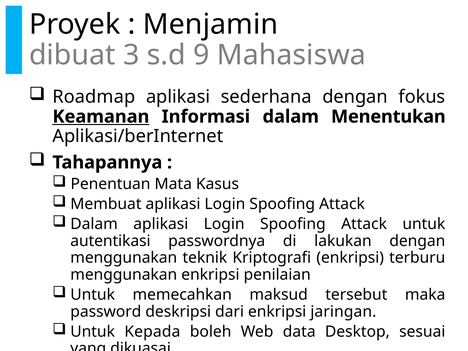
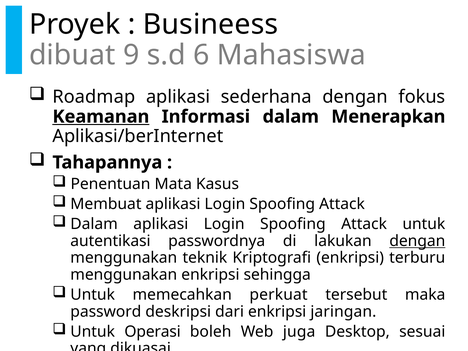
Menjamin: Menjamin -> Busineess
3: 3 -> 9
9: 9 -> 6
Menentukan: Menentukan -> Menerapkan
dengan at (417, 241) underline: none -> present
enkripsi penilaian: penilaian -> sehingga
maksud: maksud -> perkuat
Kepada: Kepada -> Operasi
data: data -> juga
